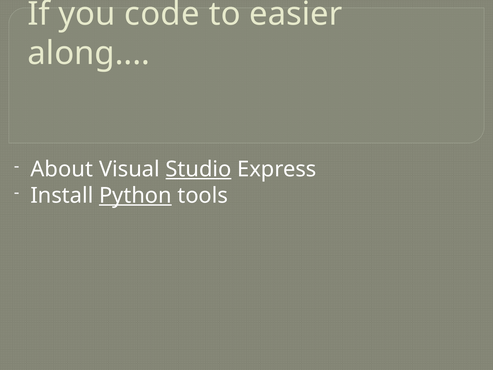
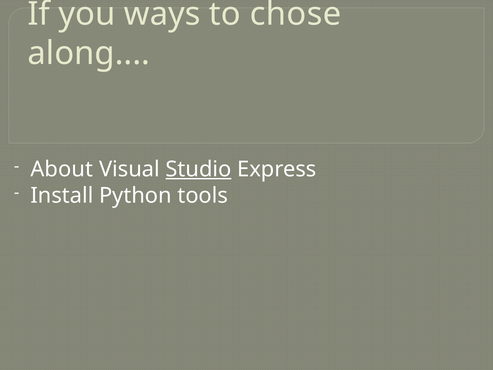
code: code -> ways
easier: easier -> chose
Python underline: present -> none
